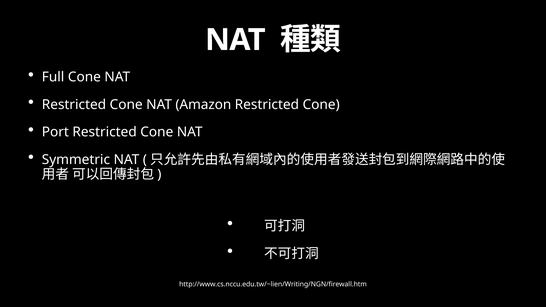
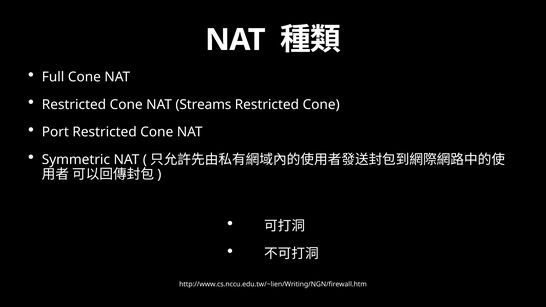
Amazon: Amazon -> Streams
